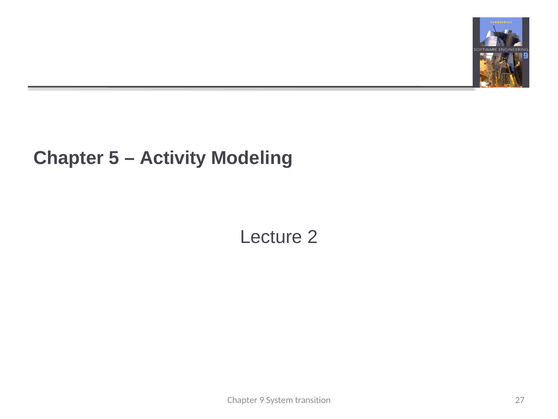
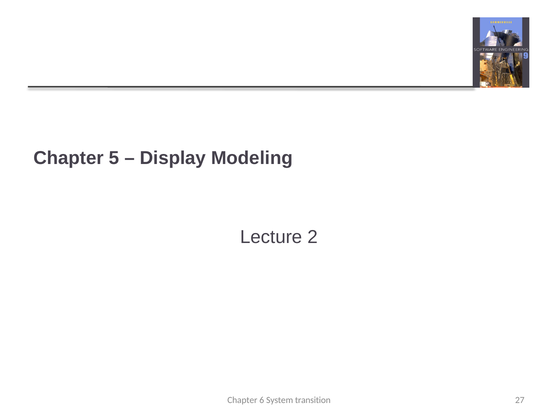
Activity: Activity -> Display
9: 9 -> 6
